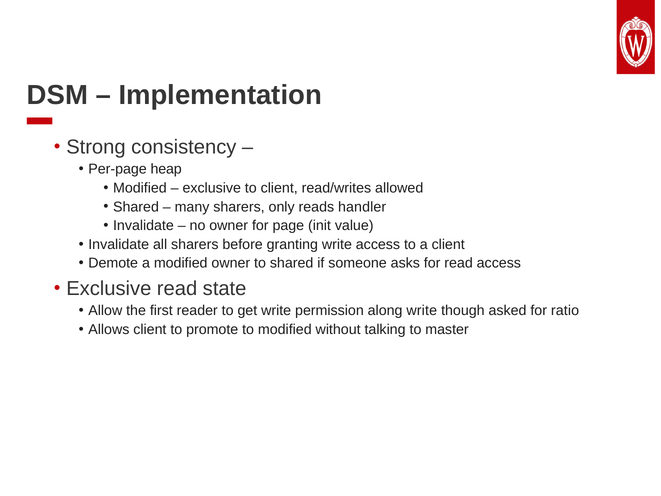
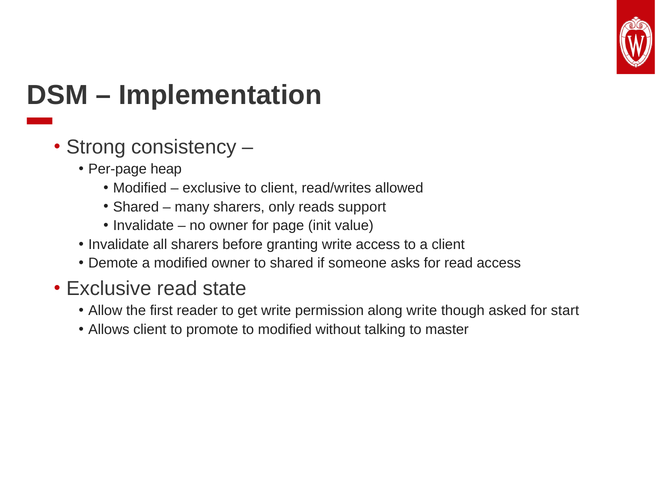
handler: handler -> support
ratio: ratio -> start
